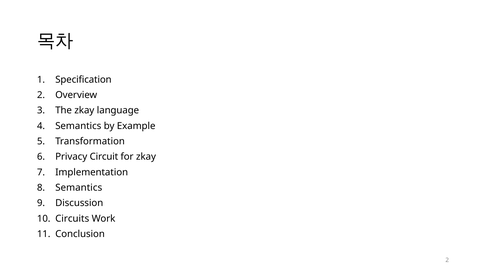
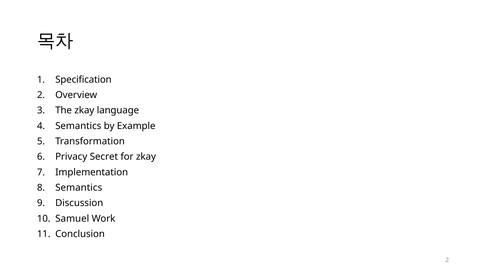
Circuit: Circuit -> Secret
Circuits: Circuits -> Samuel
